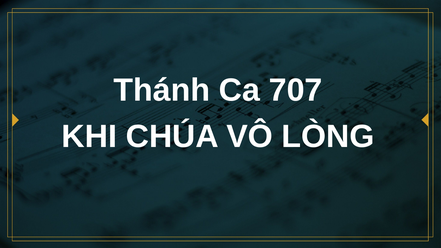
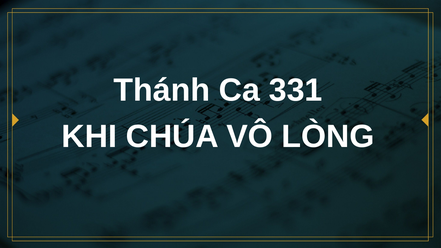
707: 707 -> 331
